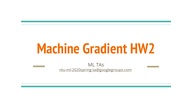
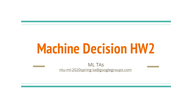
Gradient: Gradient -> Decision
